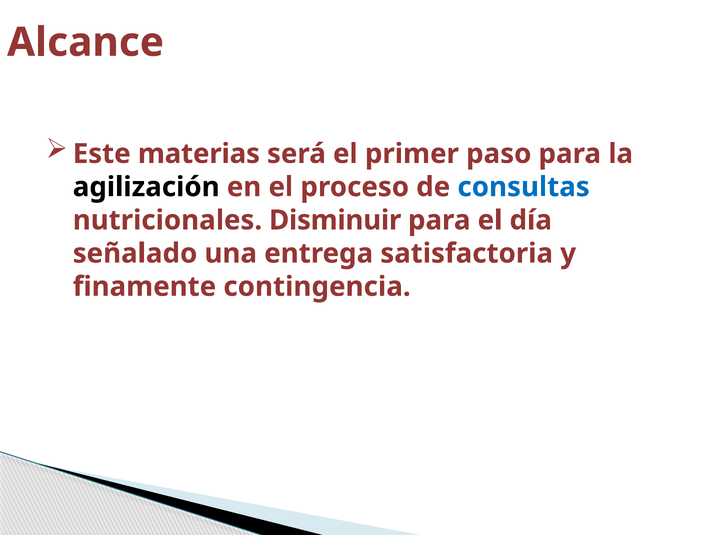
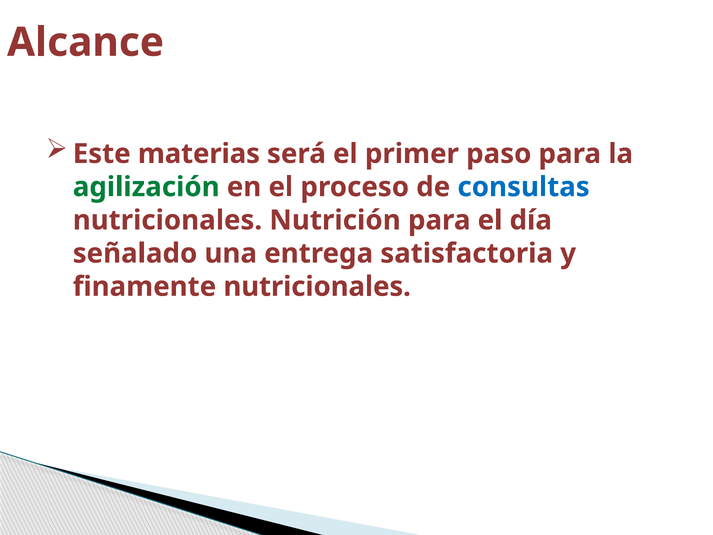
agilización colour: black -> green
Disminuir: Disminuir -> Nutrición
finamente contingencia: contingencia -> nutricionales
